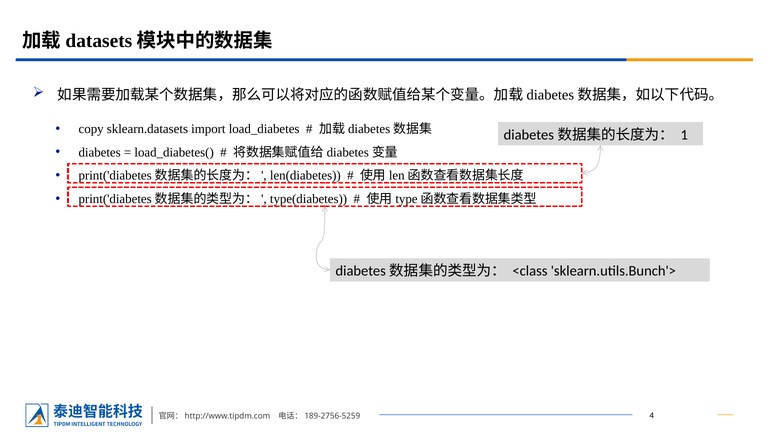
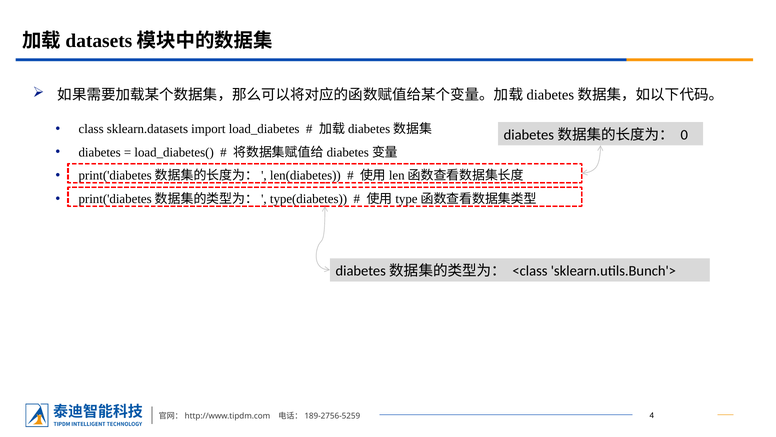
copy: copy -> class
1: 1 -> 0
